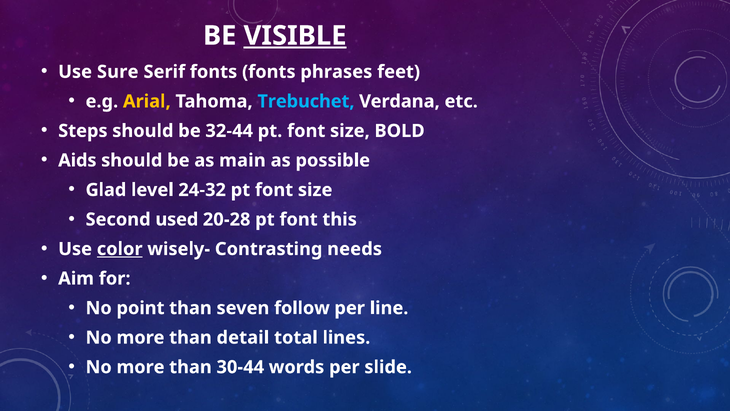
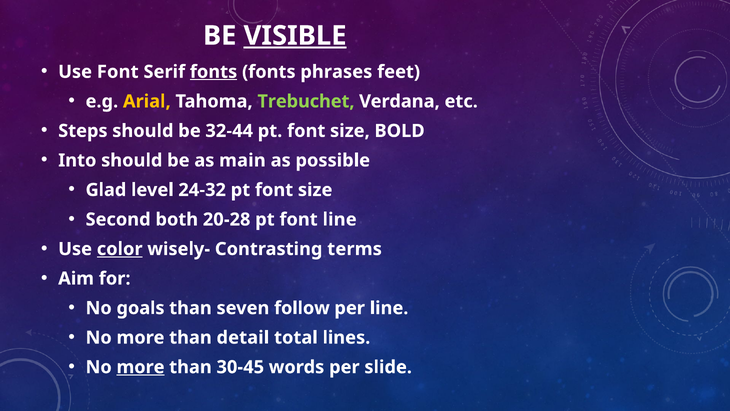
Use Sure: Sure -> Font
fonts at (214, 72) underline: none -> present
Trebuchet colour: light blue -> light green
Aids: Aids -> Into
used: used -> both
font this: this -> line
needs: needs -> terms
point: point -> goals
more at (141, 367) underline: none -> present
30-44: 30-44 -> 30-45
